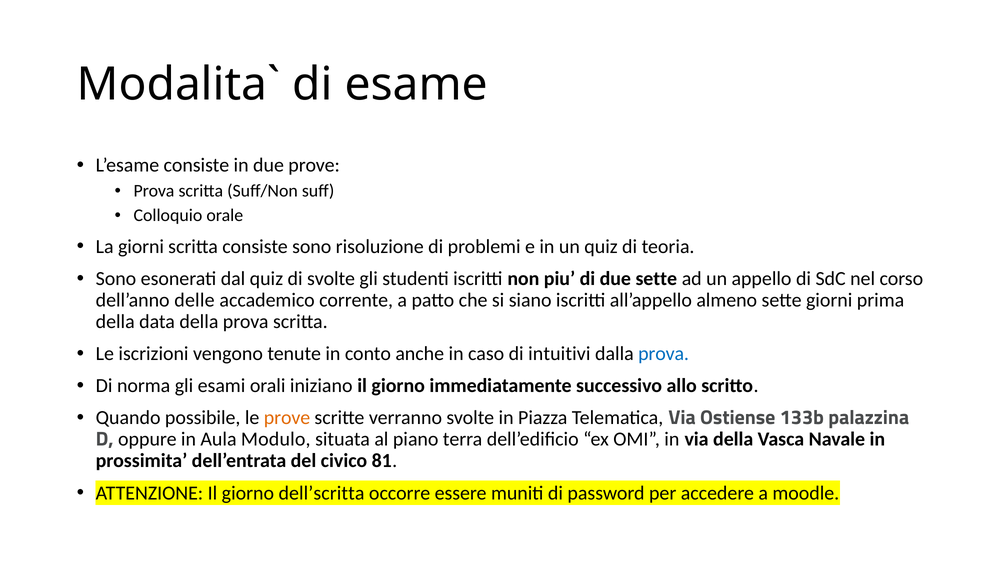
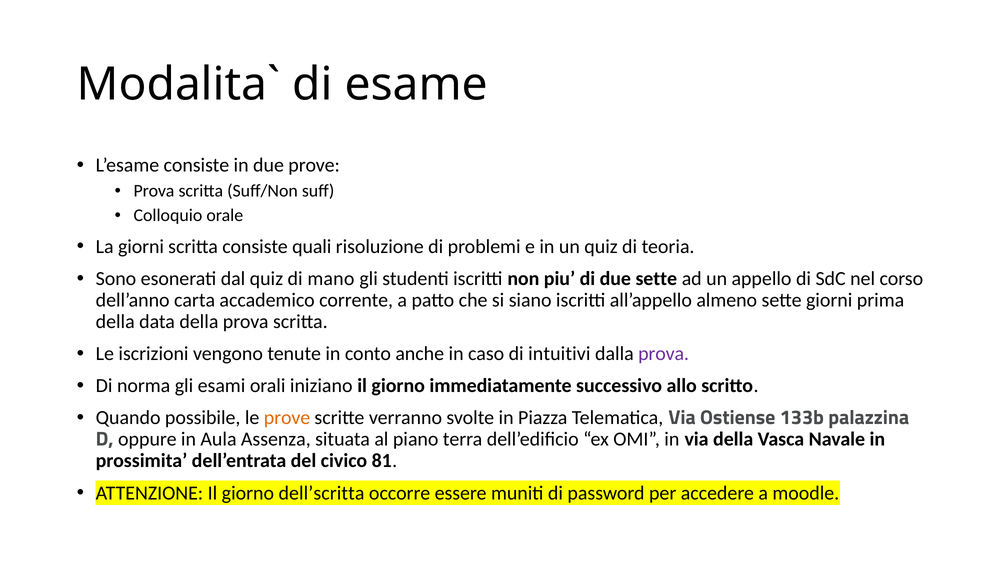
consiste sono: sono -> quali
di svolte: svolte -> mano
delle: delle -> carta
prova at (664, 354) colour: blue -> purple
Modulo: Modulo -> Assenza
